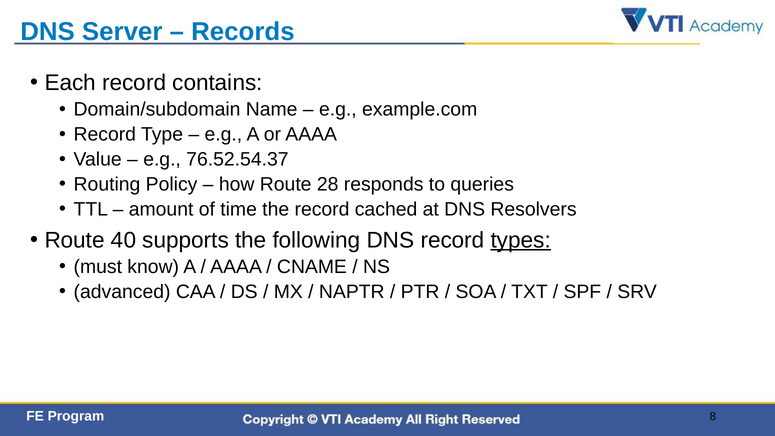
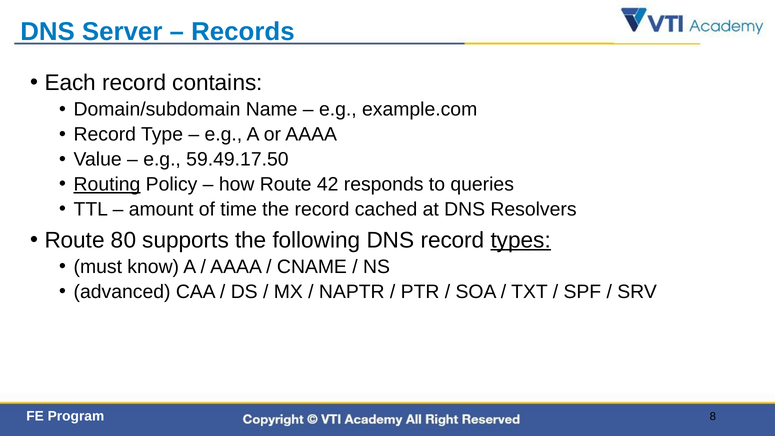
76.52.54.37: 76.52.54.37 -> 59.49.17.50
Routing underline: none -> present
28: 28 -> 42
40: 40 -> 80
